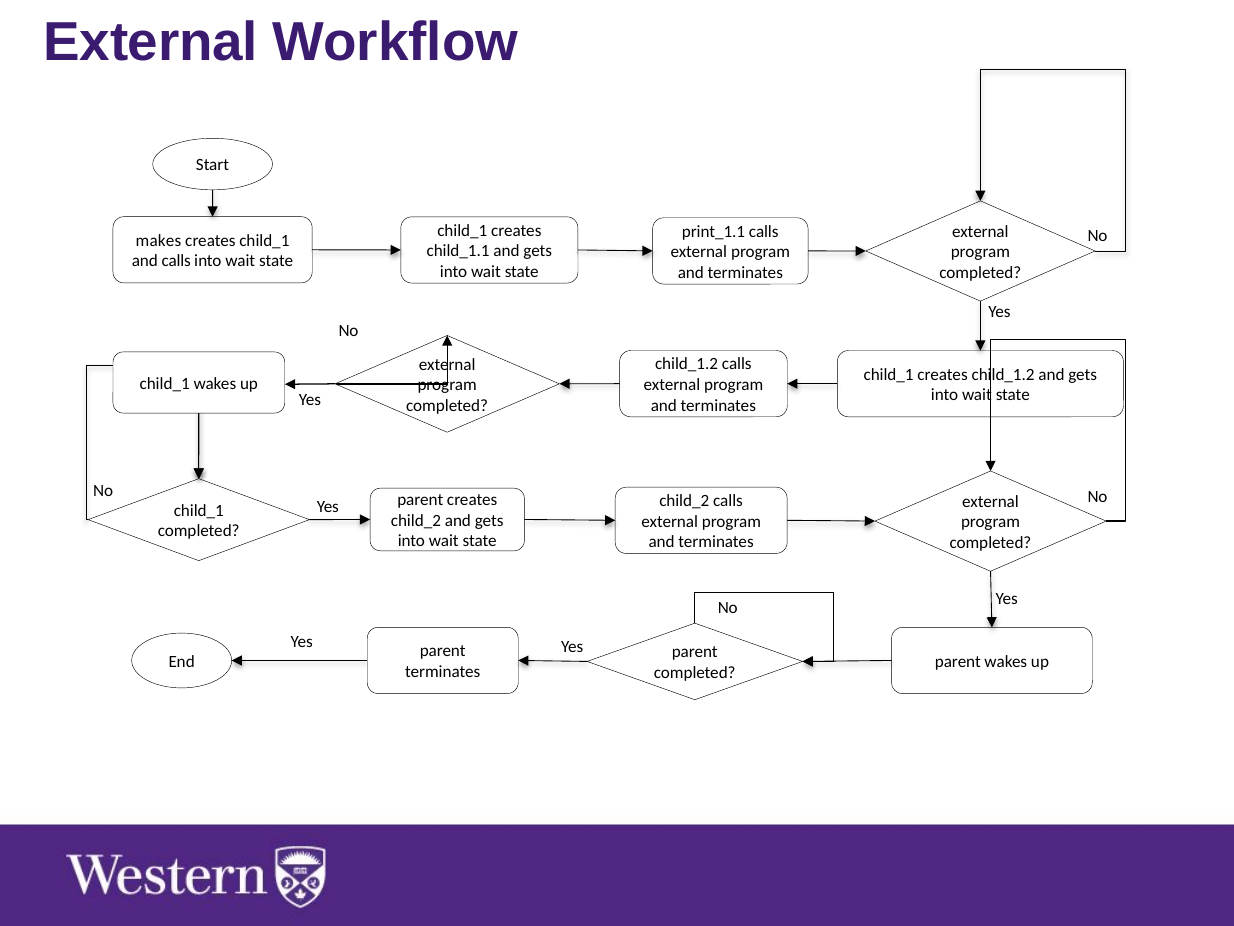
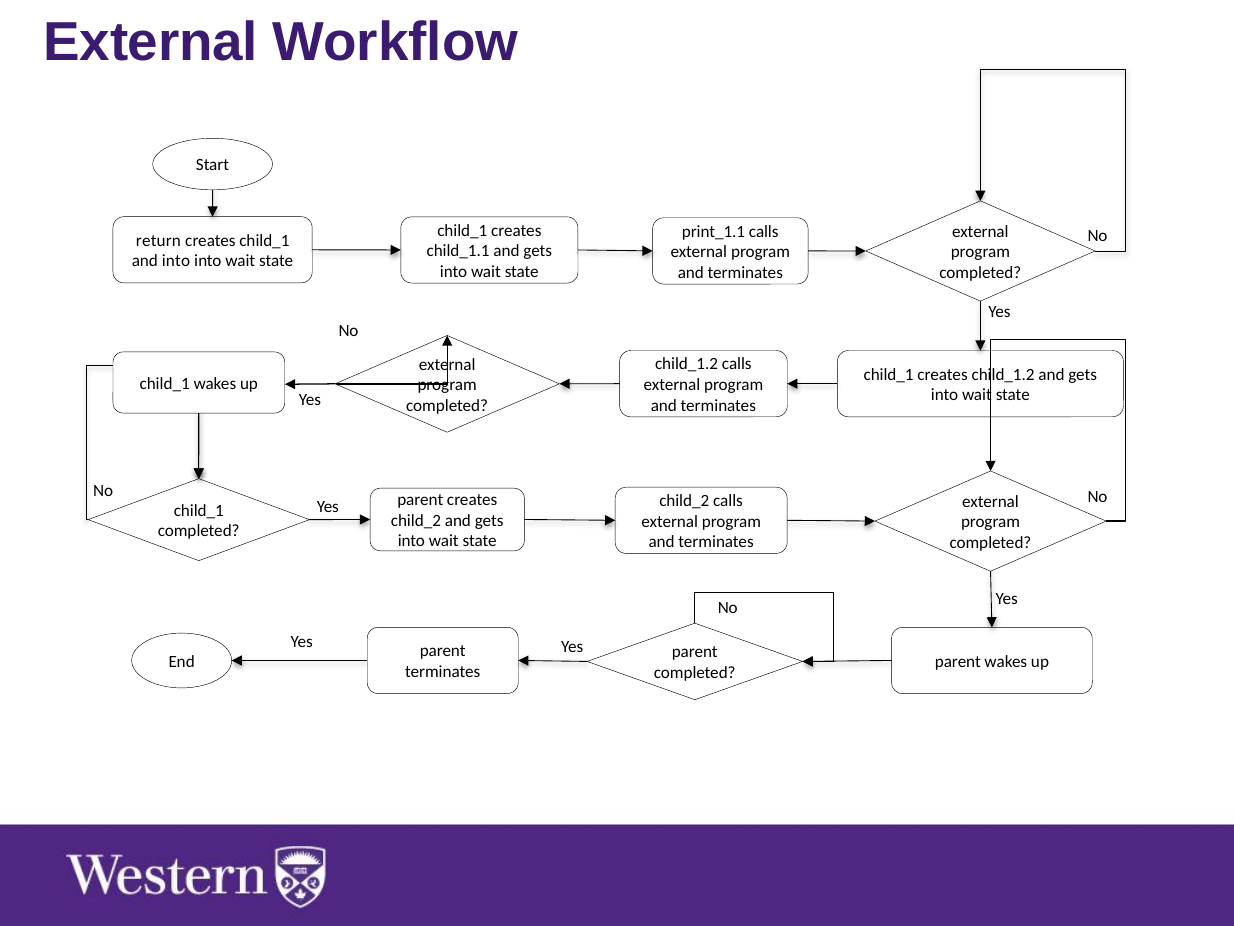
makes: makes -> return
and calls: calls -> into
